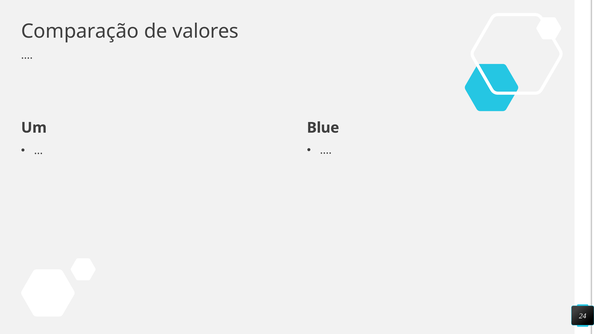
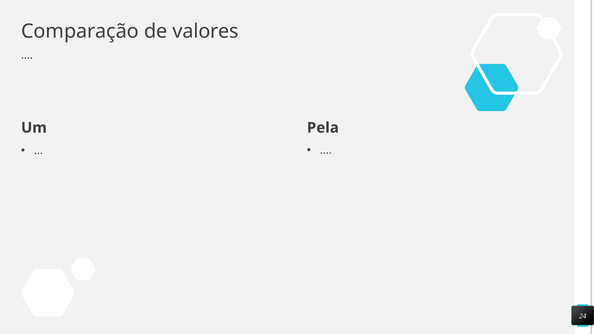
Blue: Blue -> Pela
